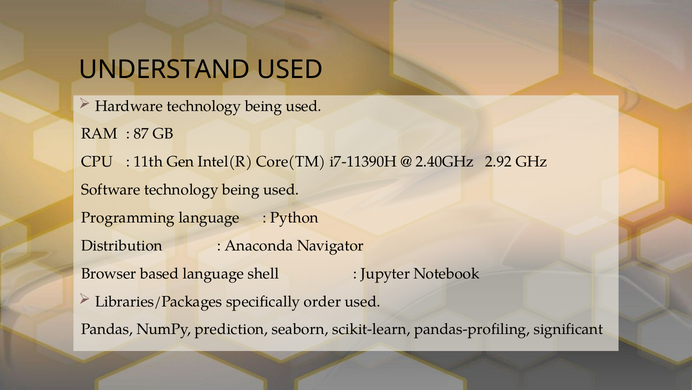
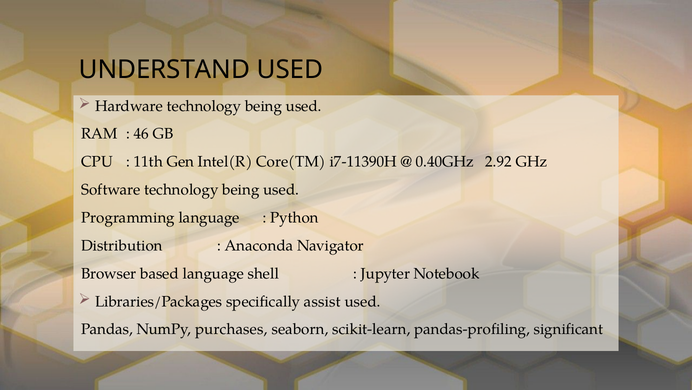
87: 87 -> 46
2.40GHz: 2.40GHz -> 0.40GHz
order: order -> assist
prediction: prediction -> purchases
